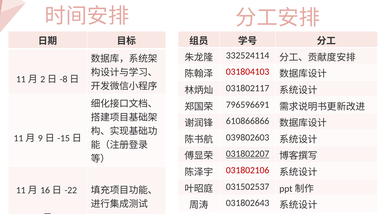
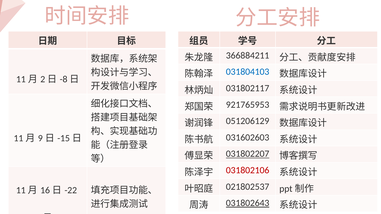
332524114: 332524114 -> 366884211
031804103 colour: red -> blue
796596691: 796596691 -> 921765953
610866866: 610866866 -> 051206129
039802603: 039802603 -> 031602603
031502537: 031502537 -> 021802537
031802643 underline: none -> present
